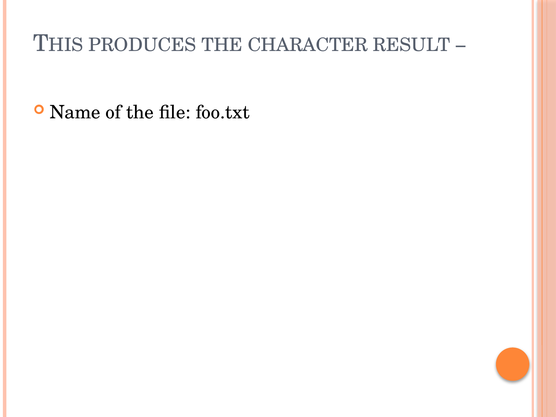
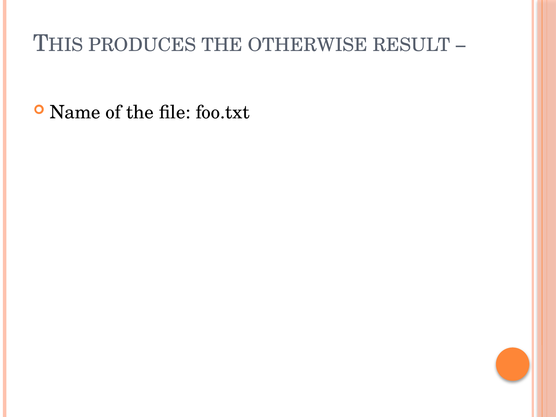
CHARACTER: CHARACTER -> OTHERWISE
